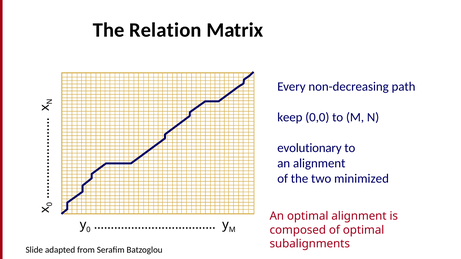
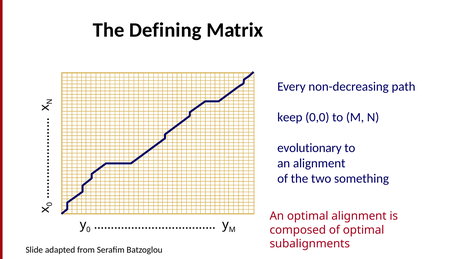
Relation: Relation -> Defining
minimized: minimized -> something
